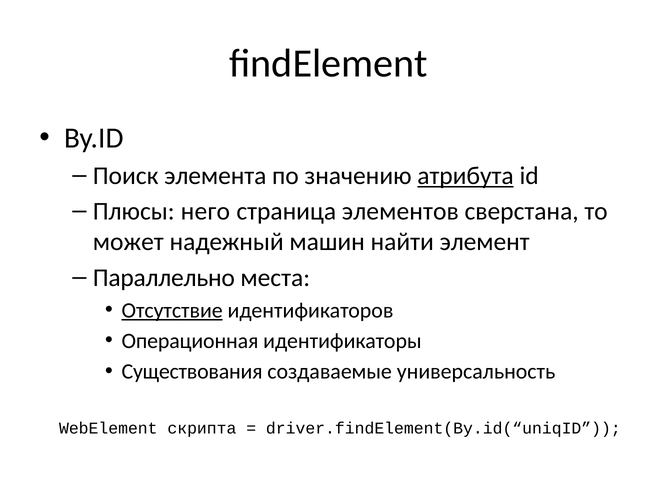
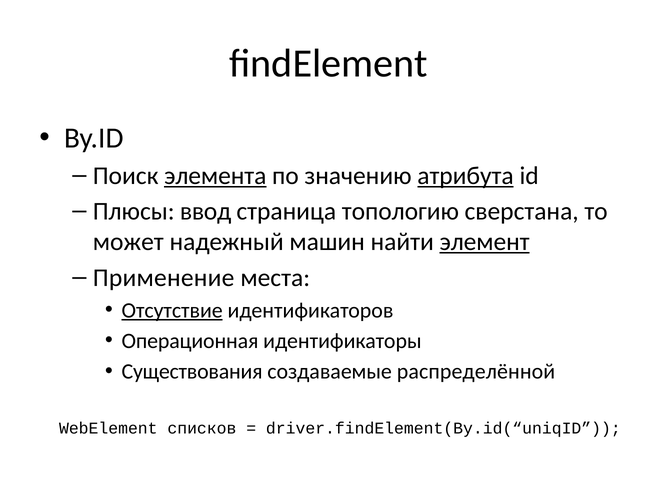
элемента underline: none -> present
него: него -> ввод
элементов: элементов -> топологию
элемент underline: none -> present
Параллельно: Параллельно -> Применение
универсальность: универсальность -> распределённой
скрипта: скрипта -> списков
